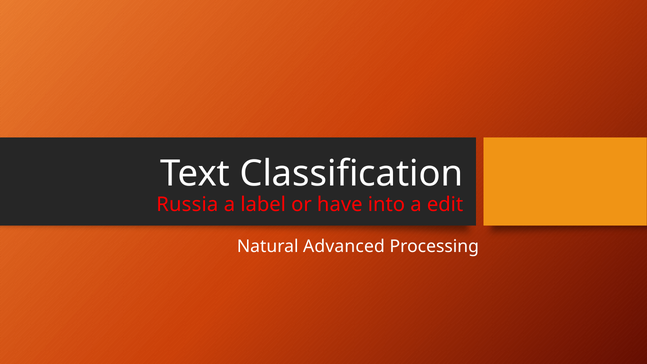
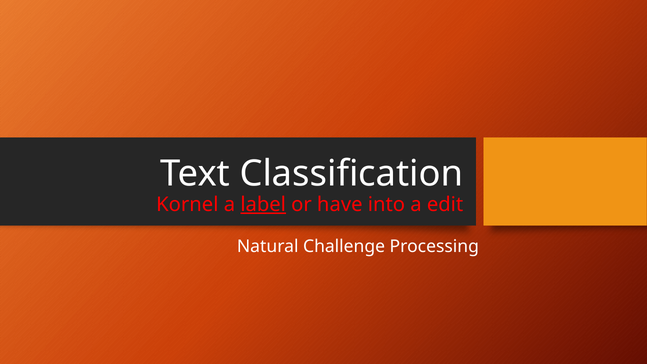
Russia: Russia -> Kornel
label underline: none -> present
Advanced: Advanced -> Challenge
